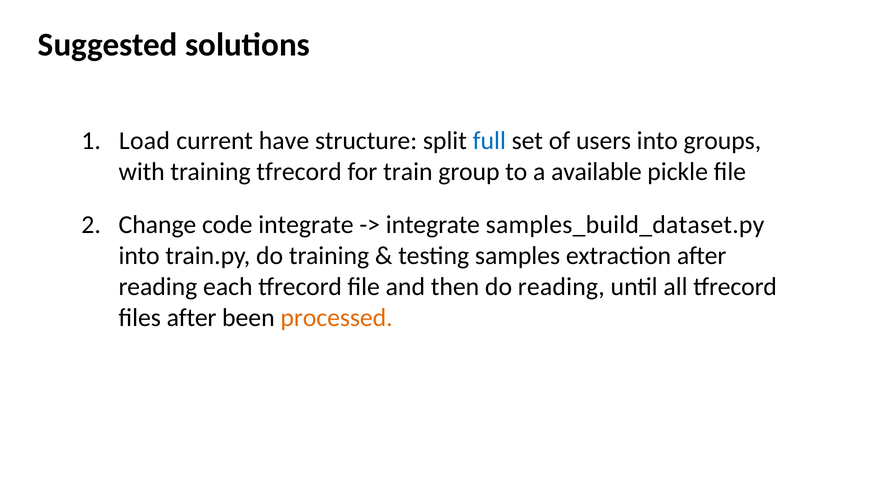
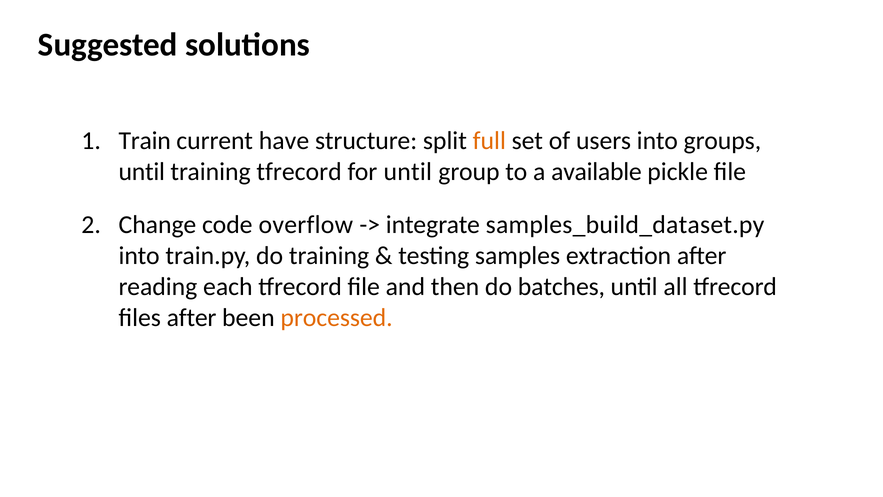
Load: Load -> Train
full colour: blue -> orange
with at (142, 172): with -> until
for train: train -> until
code integrate: integrate -> overflow
do reading: reading -> batches
